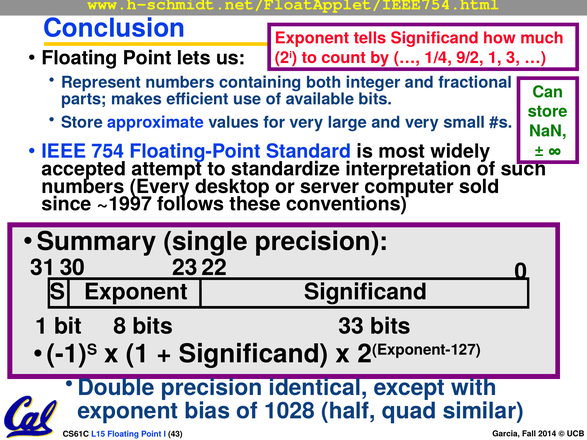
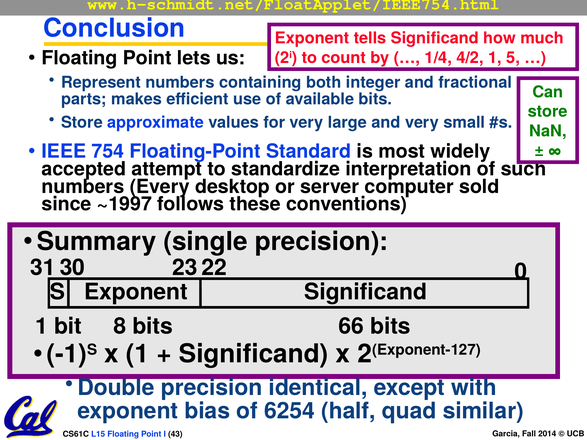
9/2: 9/2 -> 4/2
3: 3 -> 5
33: 33 -> 66
1028: 1028 -> 6254
